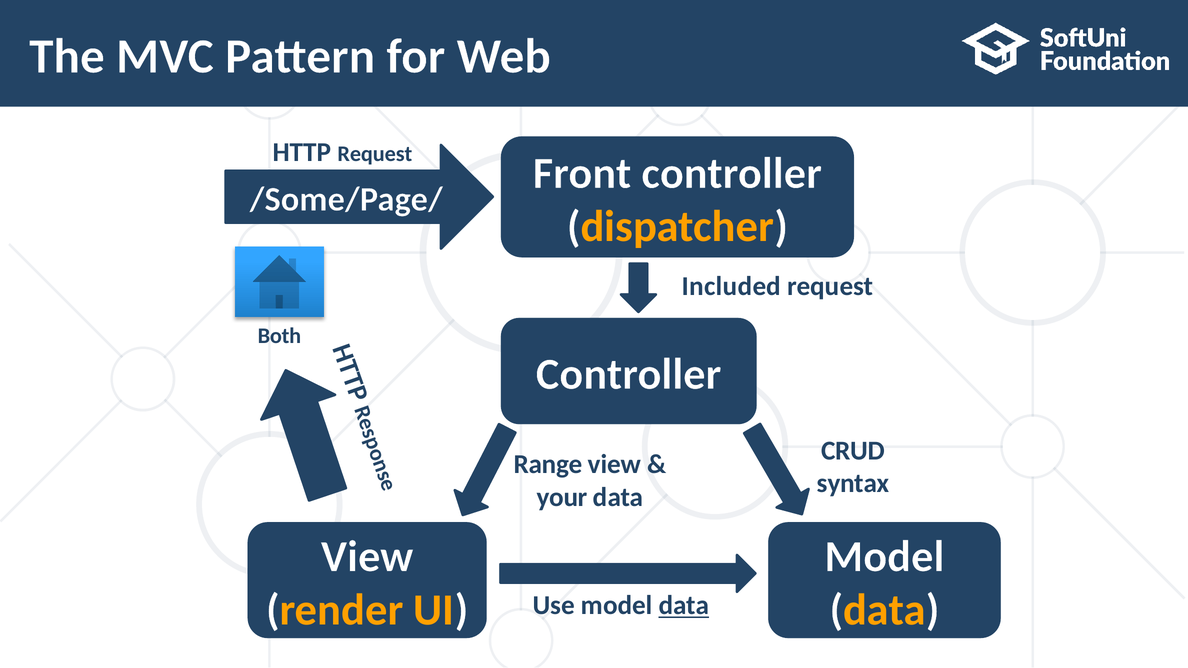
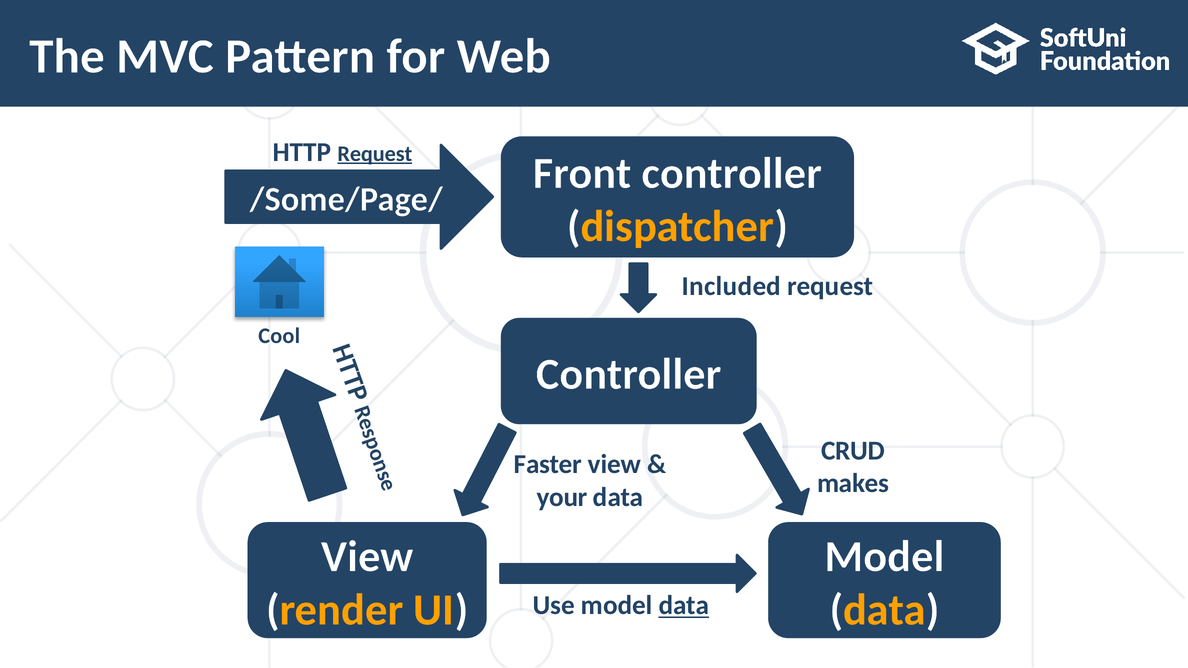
Request at (375, 154) underline: none -> present
Both: Both -> Cool
Range: Range -> Faster
syntax: syntax -> makes
